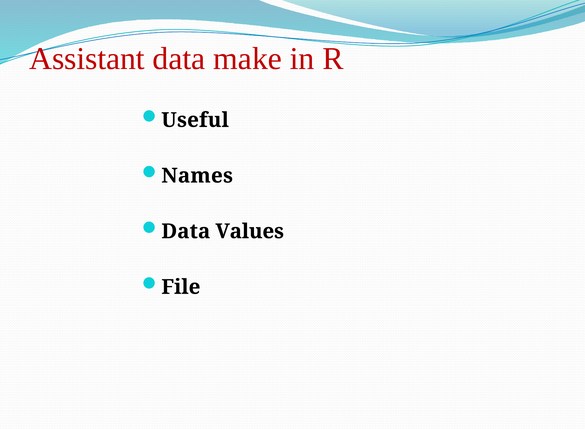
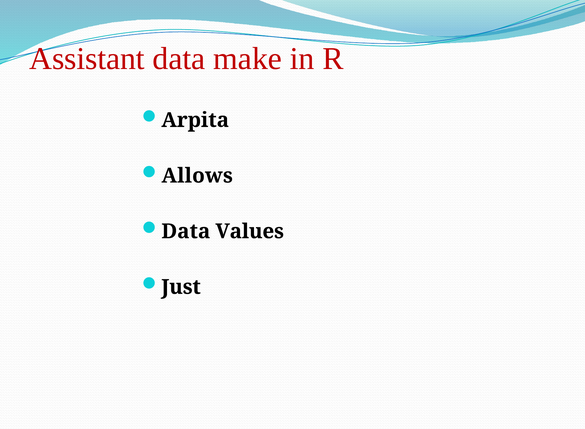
Useful: Useful -> Arpita
Names: Names -> Allows
File: File -> Just
